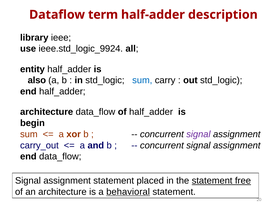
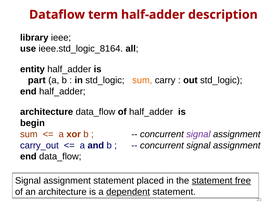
ieee.std_logic_9924: ieee.std_logic_9924 -> ieee.std_logic_8164
also: also -> part
sum at (142, 80) colour: blue -> orange
behavioral: behavioral -> dependent
